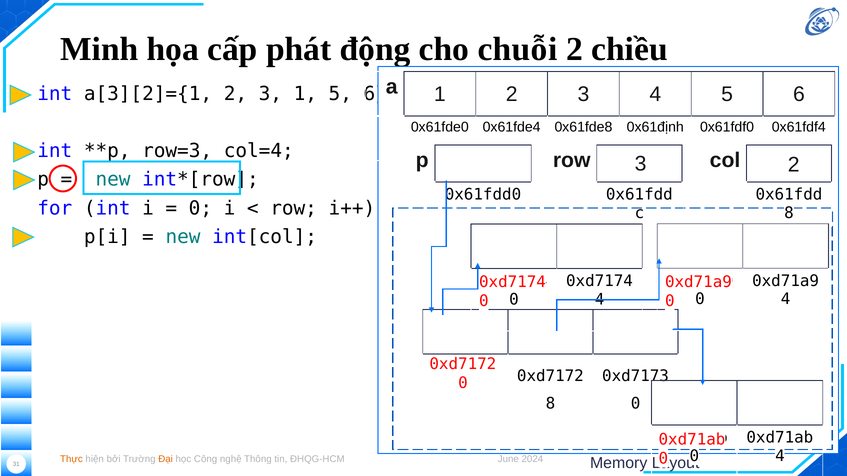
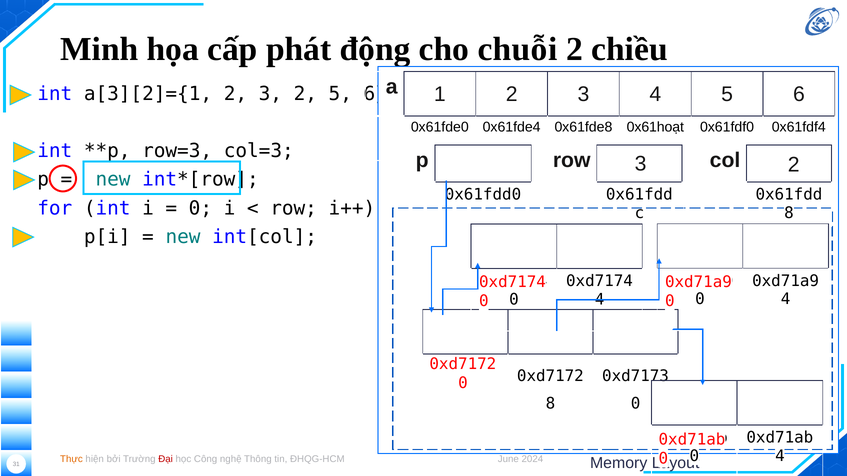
3 1: 1 -> 2
0x61định: 0x61định -> 0x61hoạt
col=4: col=4 -> col=3
Đại colour: orange -> red
